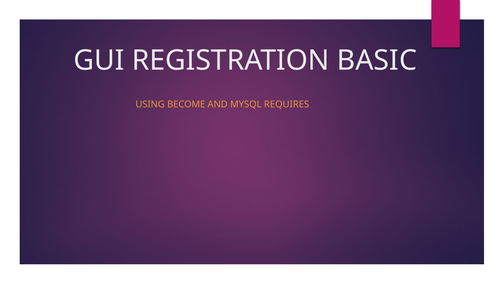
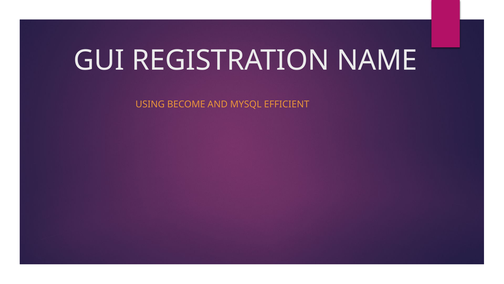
BASIC: BASIC -> NAME
REQUIRES: REQUIRES -> EFFICIENT
